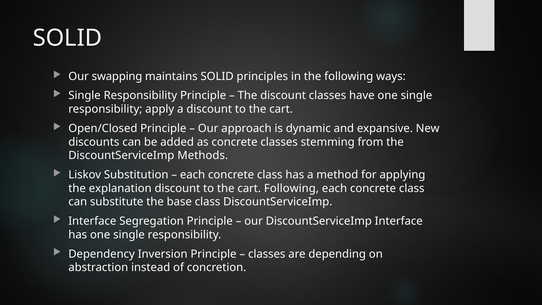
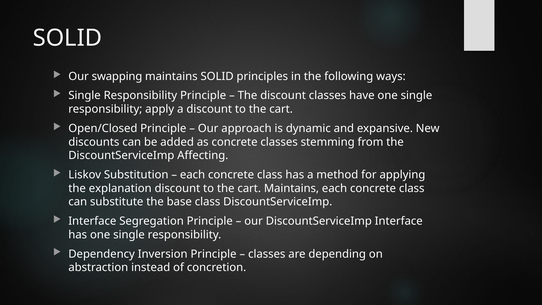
Methods: Methods -> Affecting
cart Following: Following -> Maintains
